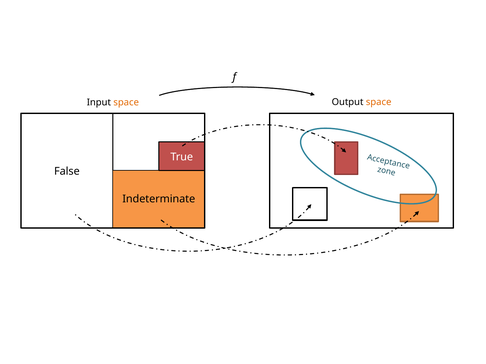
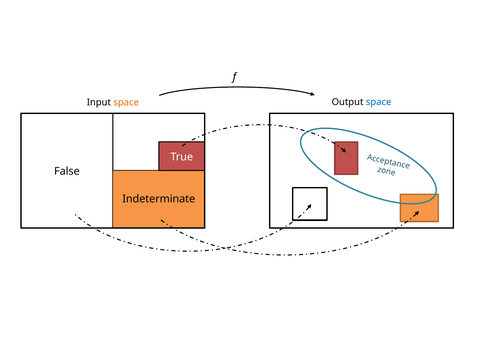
space at (379, 102) colour: orange -> blue
